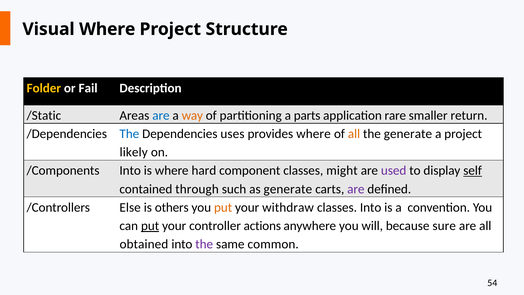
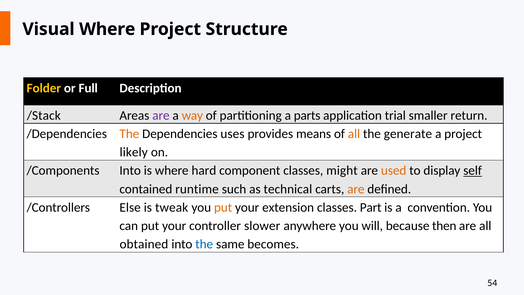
Fail: Fail -> Full
/Static: /Static -> /Stack
are at (161, 115) colour: blue -> purple
rare: rare -> trial
The at (129, 134) colour: blue -> orange
provides where: where -> means
used colour: purple -> orange
through: through -> runtime
as generate: generate -> technical
are at (356, 189) colour: purple -> orange
others: others -> tweak
withdraw: withdraw -> extension
classes Into: Into -> Part
put at (150, 226) underline: present -> none
actions: actions -> slower
sure: sure -> then
the at (204, 244) colour: purple -> blue
common: common -> becomes
